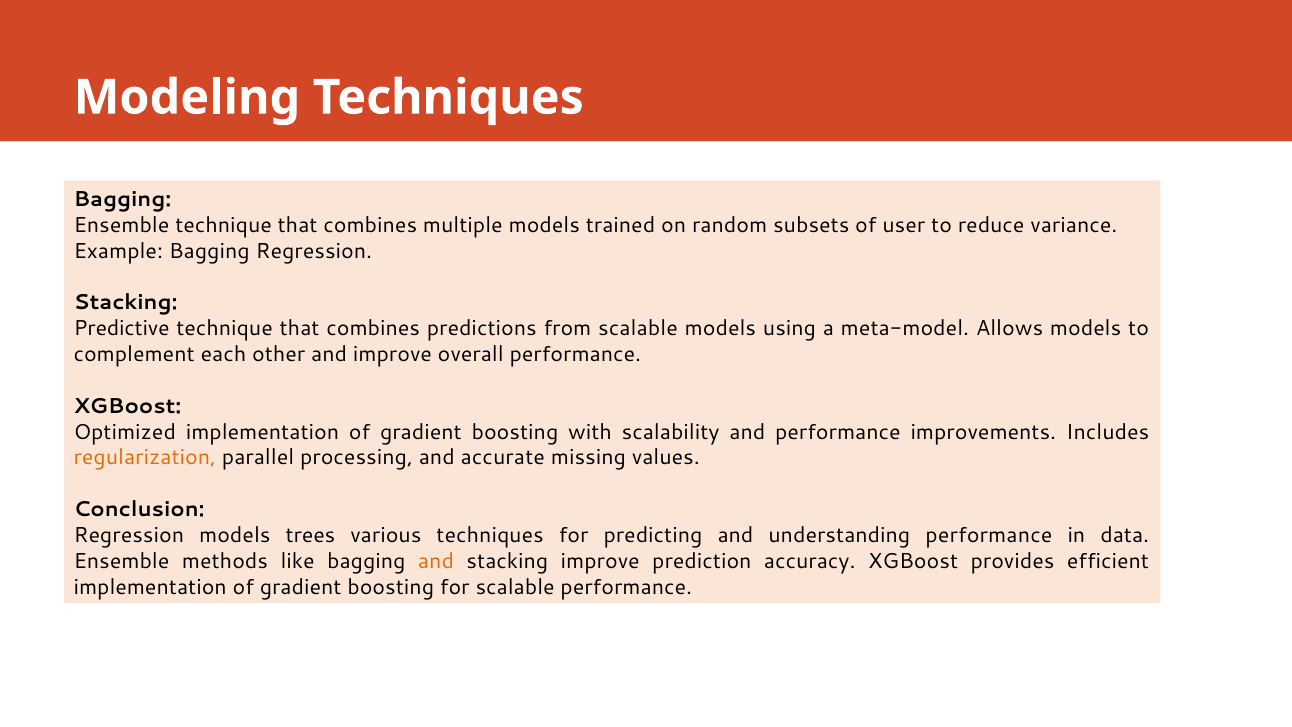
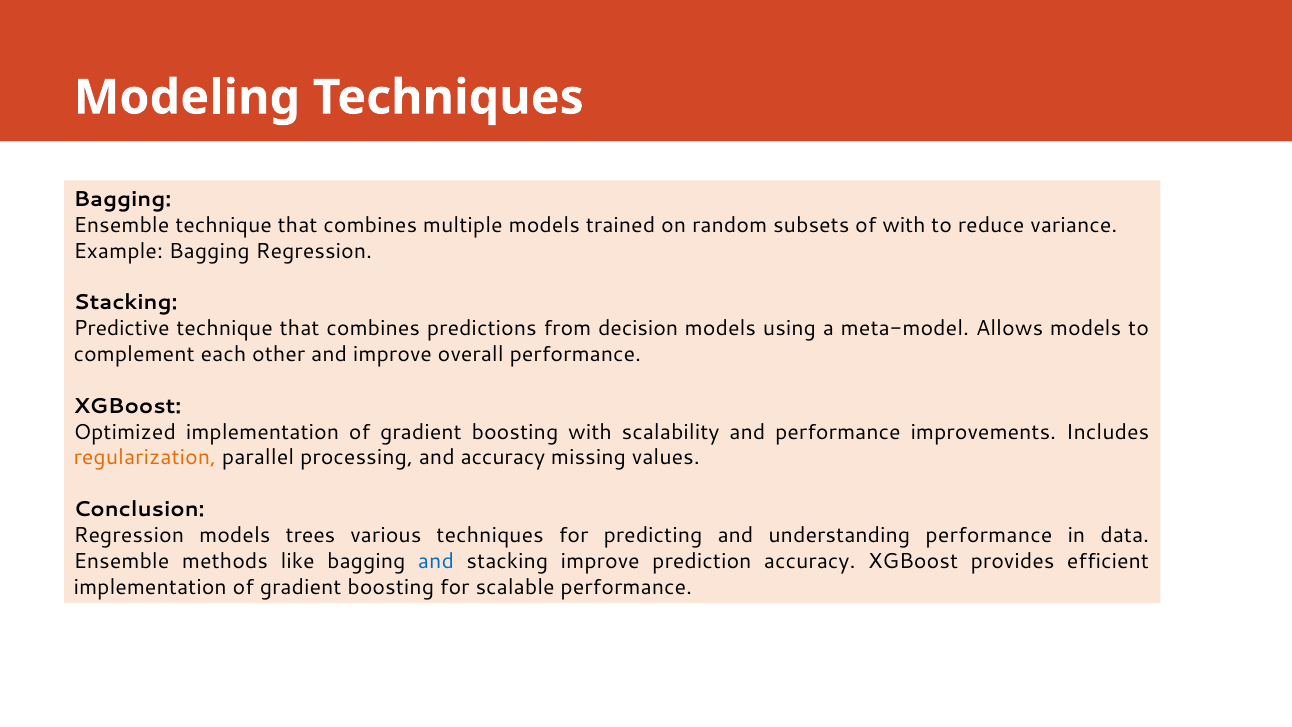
of user: user -> with
from scalable: scalable -> decision
and accurate: accurate -> accuracy
and at (436, 561) colour: orange -> blue
